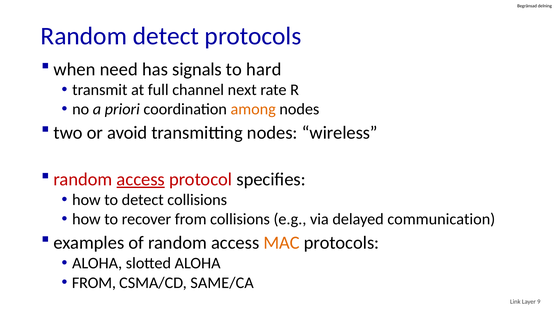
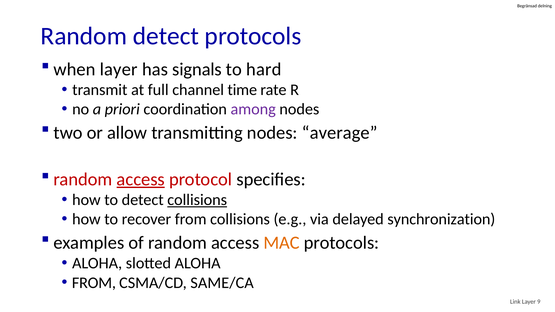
when need: need -> layer
next: next -> time
among colour: orange -> purple
avoid: avoid -> allow
wireless: wireless -> average
collisions at (197, 200) underline: none -> present
communication: communication -> synchronization
